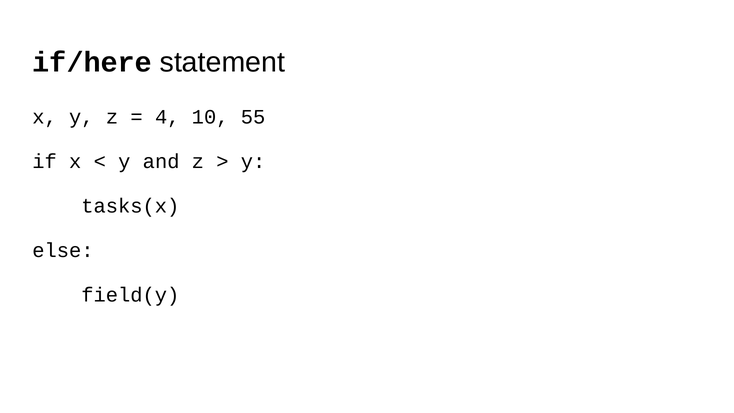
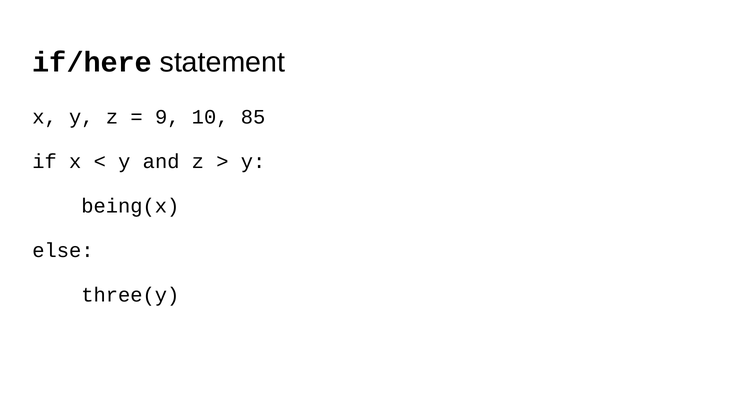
4: 4 -> 9
55: 55 -> 85
tasks(x: tasks(x -> being(x
field(y: field(y -> three(y
